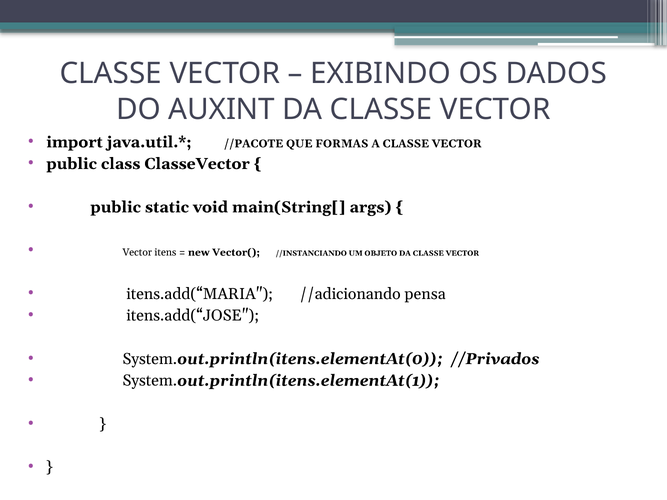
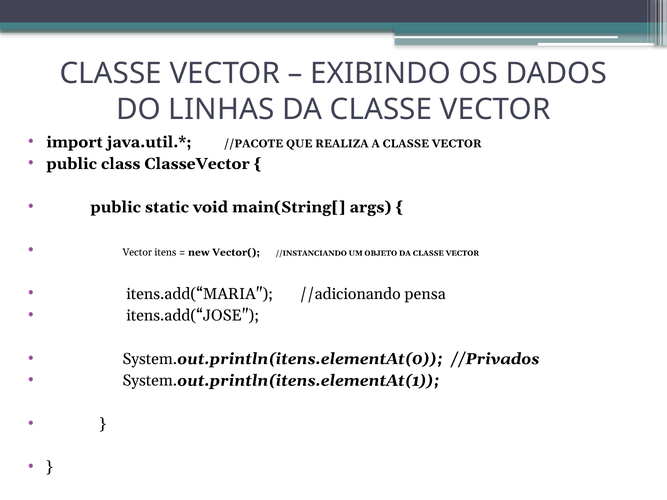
AUXINT: AUXINT -> LINHAS
FORMAS: FORMAS -> REALIZA
